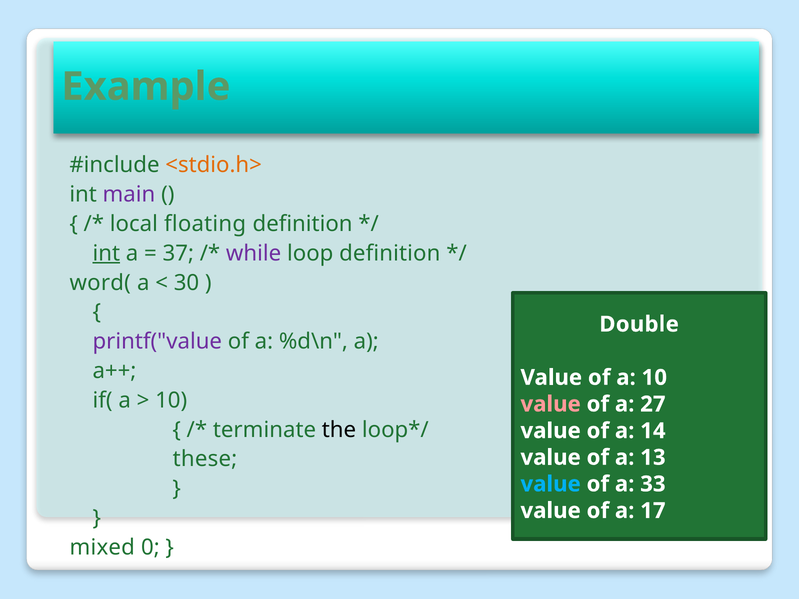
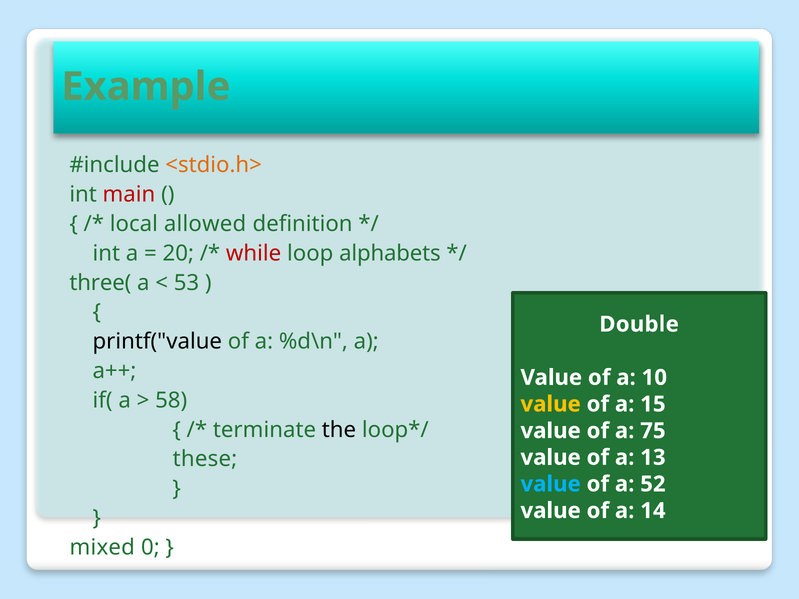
main colour: purple -> red
floating: floating -> allowed
int at (106, 253) underline: present -> none
37: 37 -> 20
while colour: purple -> red
loop definition: definition -> alphabets
word(: word( -> three(
30: 30 -> 53
printf("value colour: purple -> black
10 at (171, 400): 10 -> 58
value at (551, 404) colour: pink -> yellow
27: 27 -> 15
14: 14 -> 75
33: 33 -> 52
17: 17 -> 14
